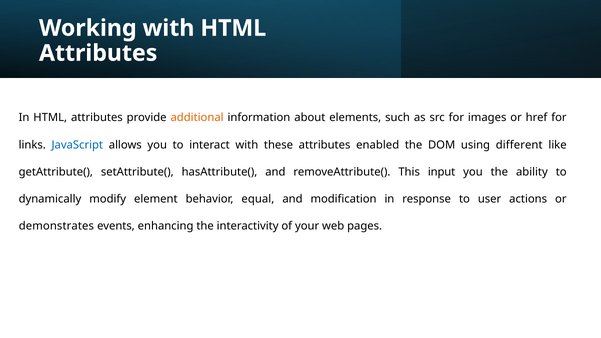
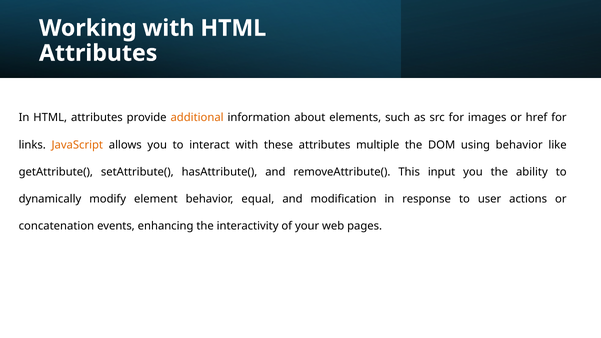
JavaScript colour: blue -> orange
enabled: enabled -> multiple
using different: different -> behavior
demonstrates: demonstrates -> concatenation
